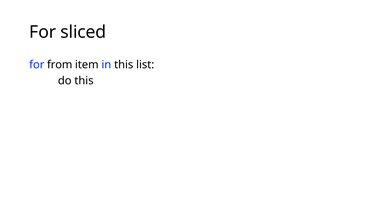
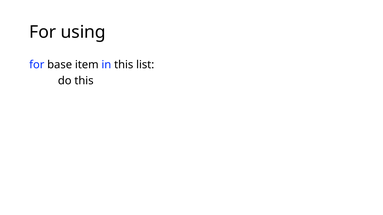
sliced: sliced -> using
from: from -> base
